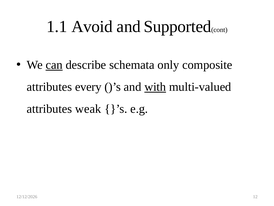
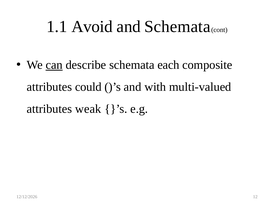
and Supported: Supported -> Schemata
only: only -> each
every: every -> could
with underline: present -> none
